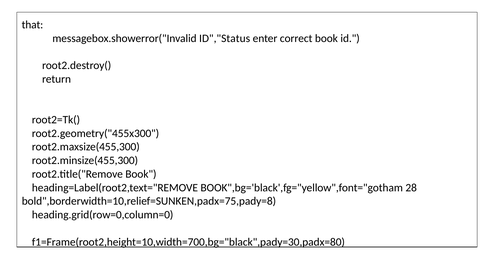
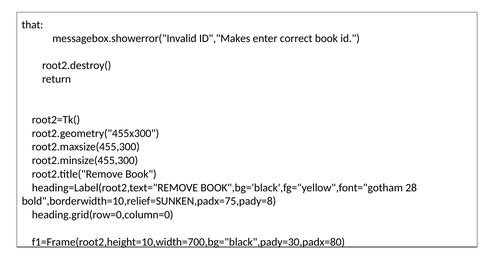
ID","Status: ID","Status -> ID","Makes
